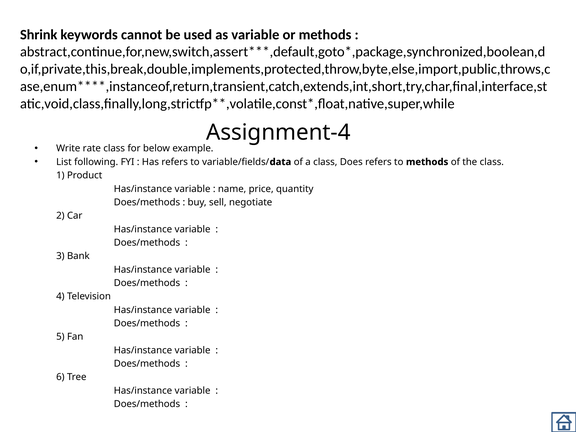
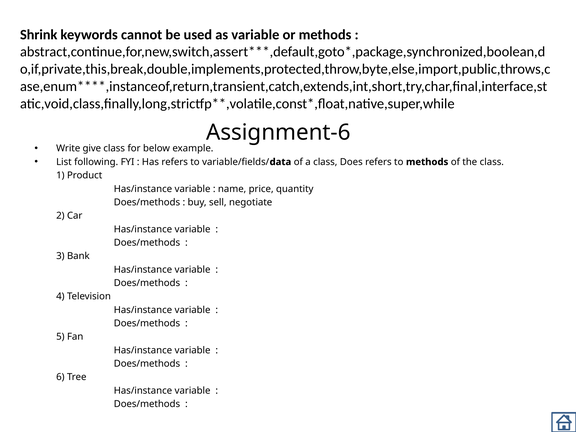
Assignment-4: Assignment-4 -> Assignment-6
rate: rate -> give
